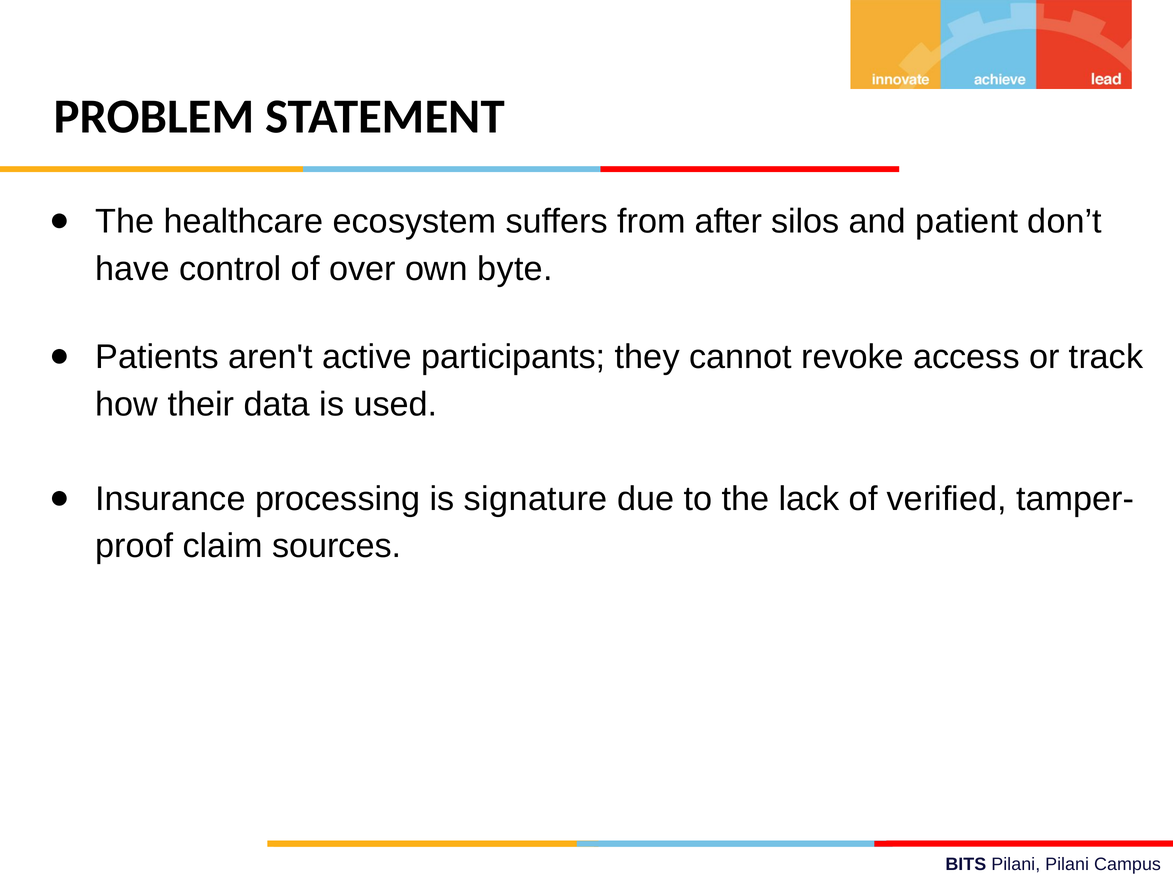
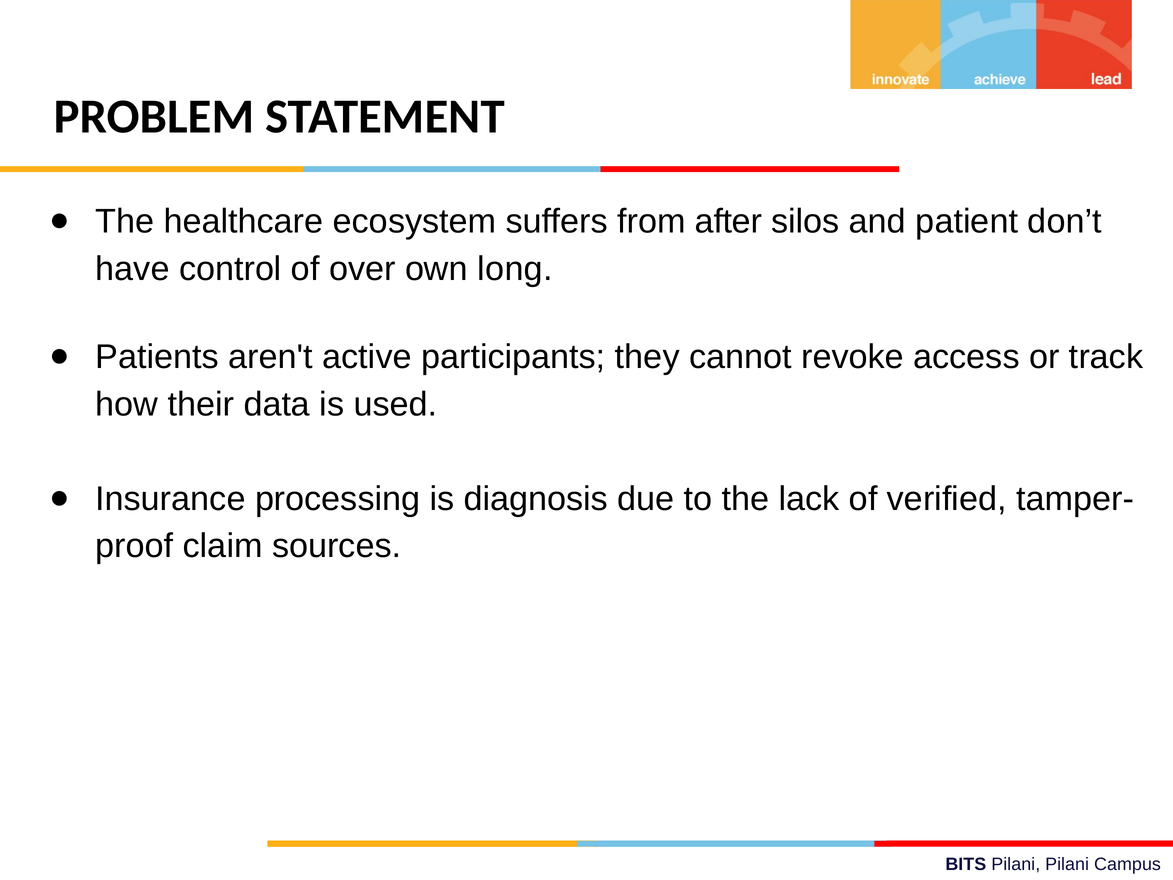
byte: byte -> long
signature: signature -> diagnosis
